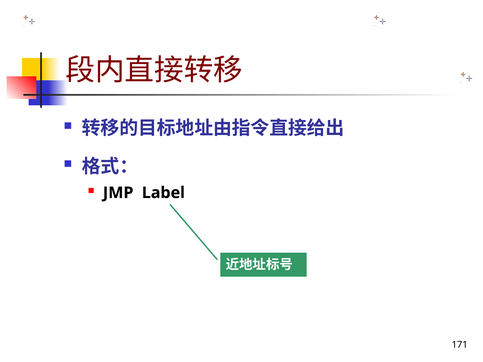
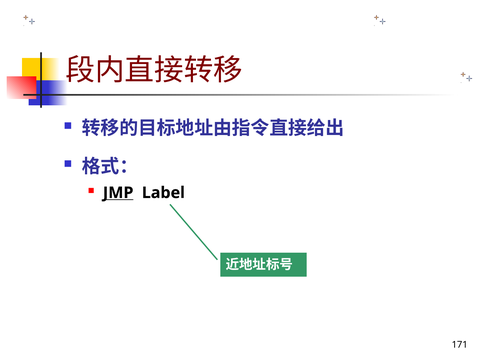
JMP underline: none -> present
